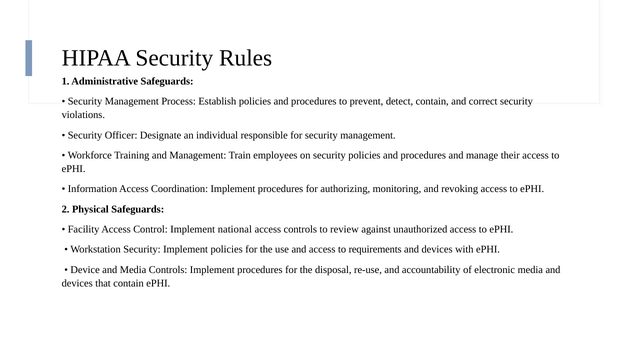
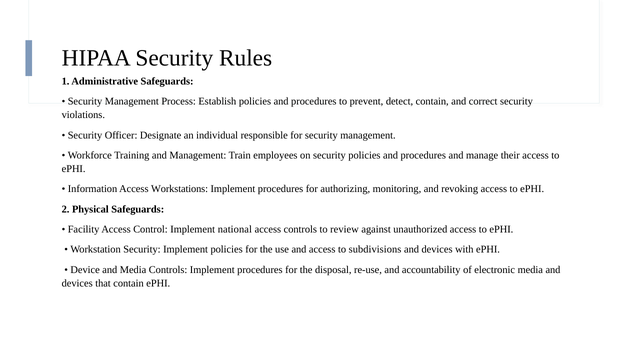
Coordination: Coordination -> Workstations
requirements: requirements -> subdivisions
